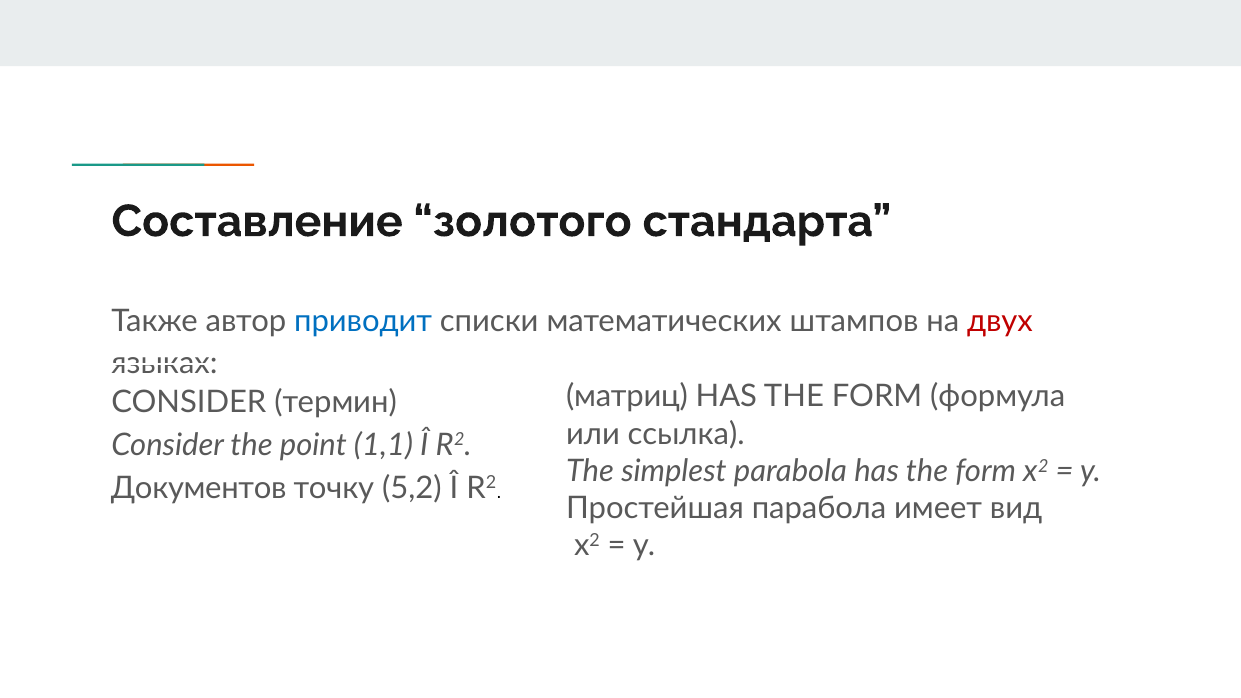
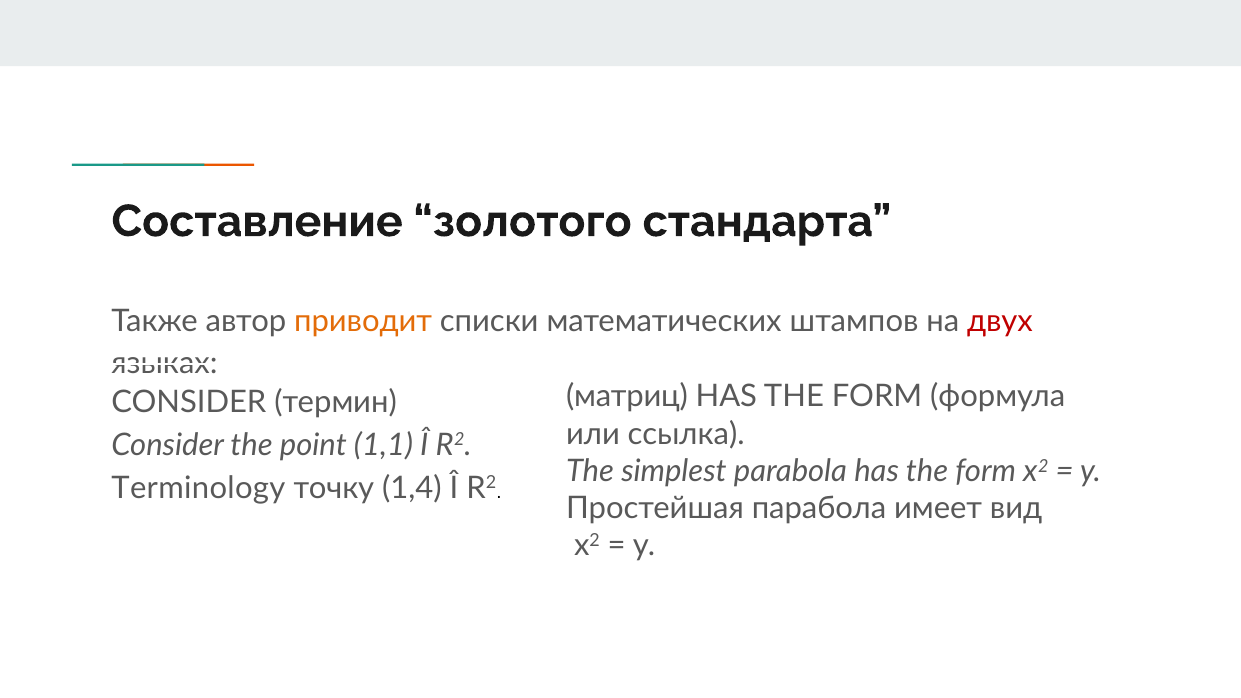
приводит colour: blue -> orange
Документов: Документов -> Terminology
5,2: 5,2 -> 1,4
